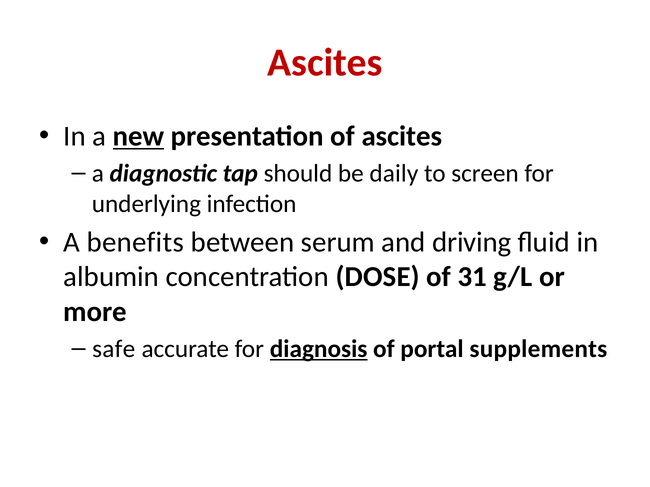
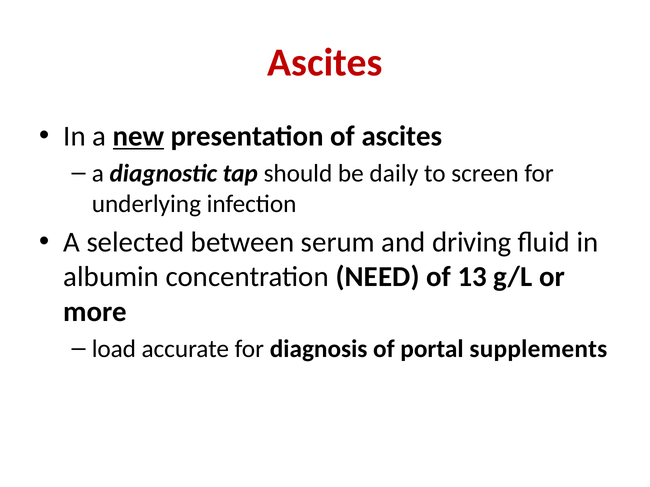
benefits: benefits -> selected
DOSE: DOSE -> NEED
31: 31 -> 13
safe: safe -> load
diagnosis underline: present -> none
